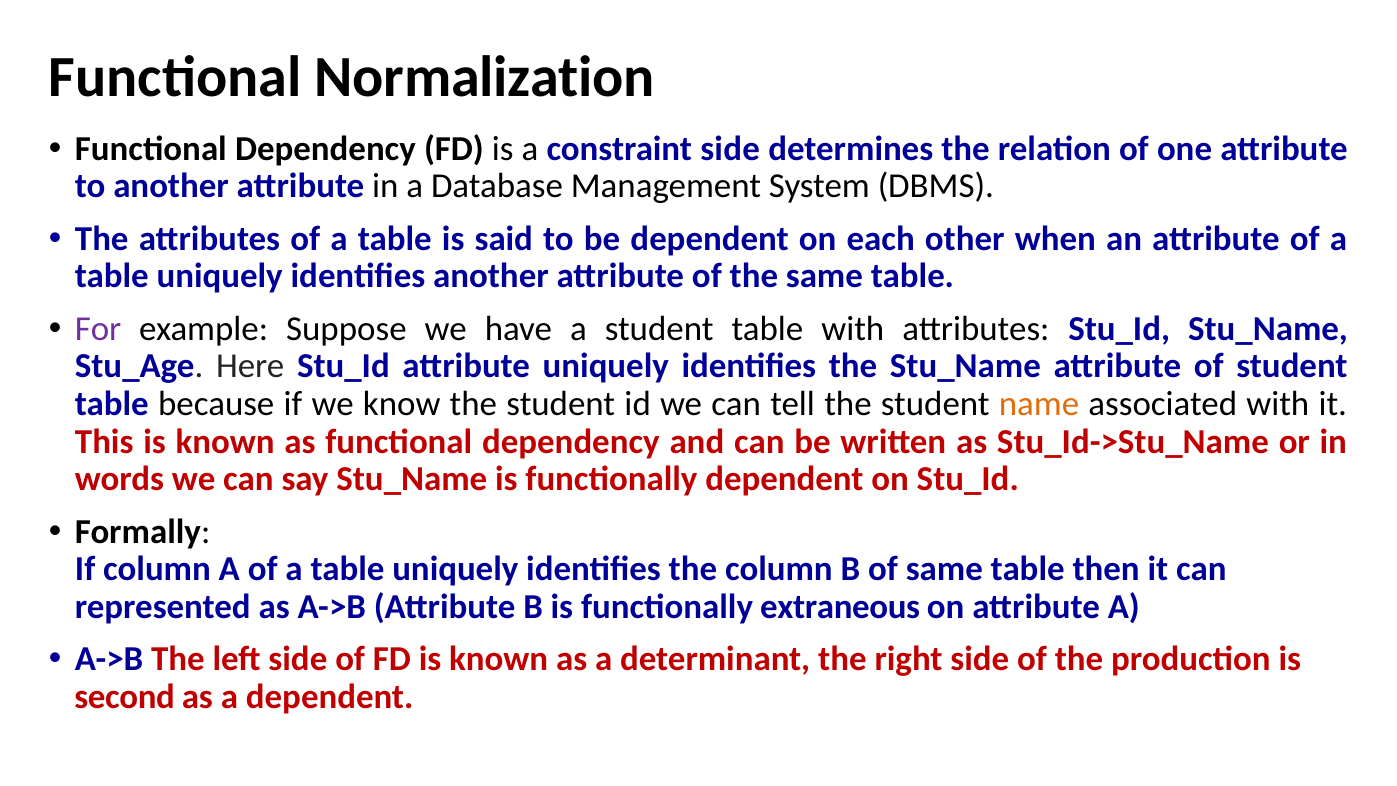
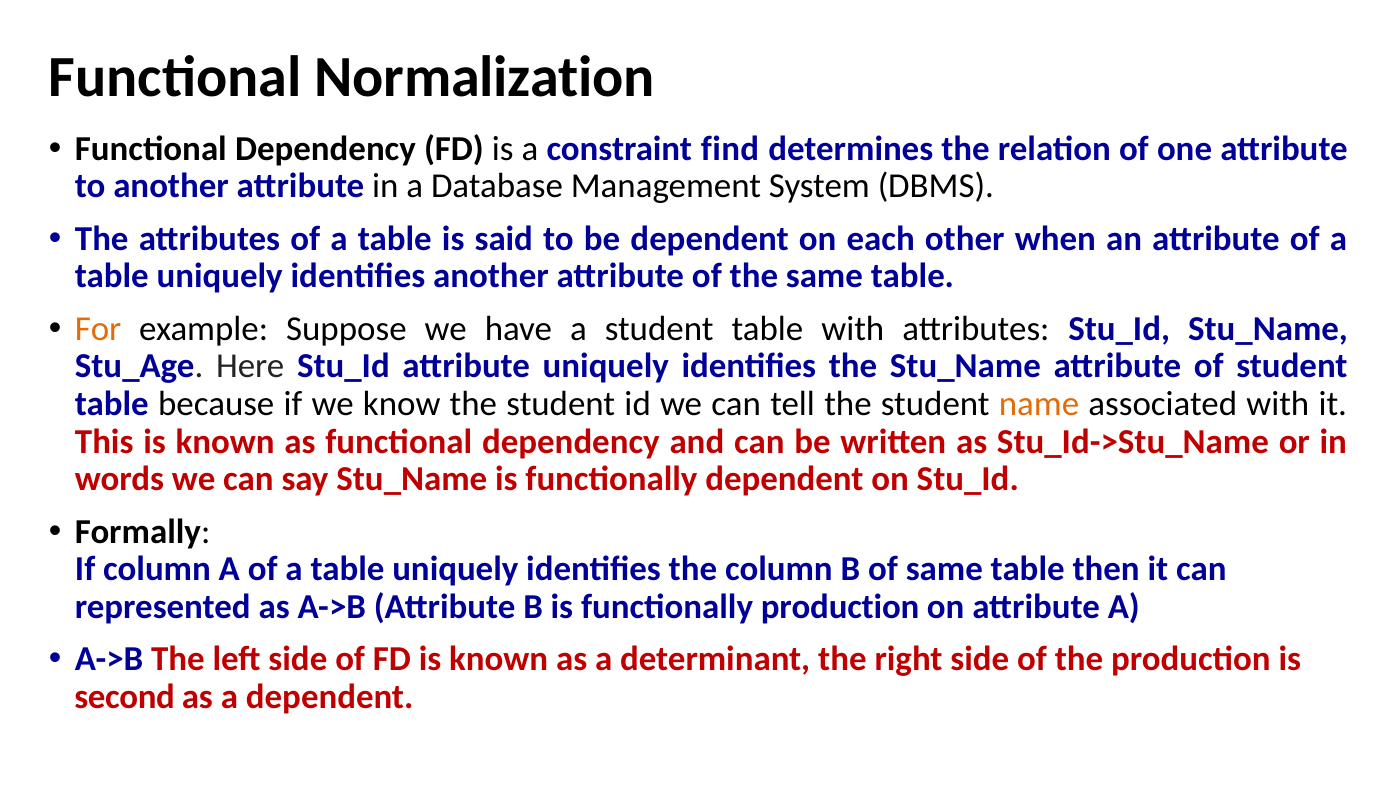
constraint side: side -> find
For colour: purple -> orange
functionally extraneous: extraneous -> production
